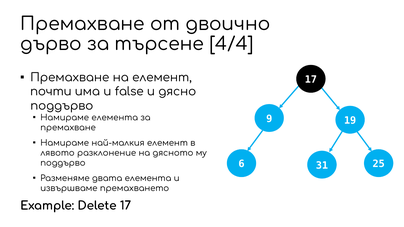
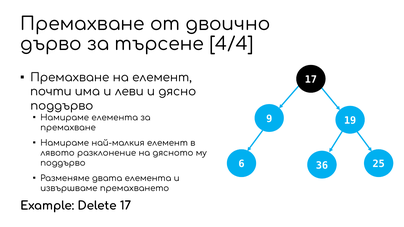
false: false -> леви
31: 31 -> 36
